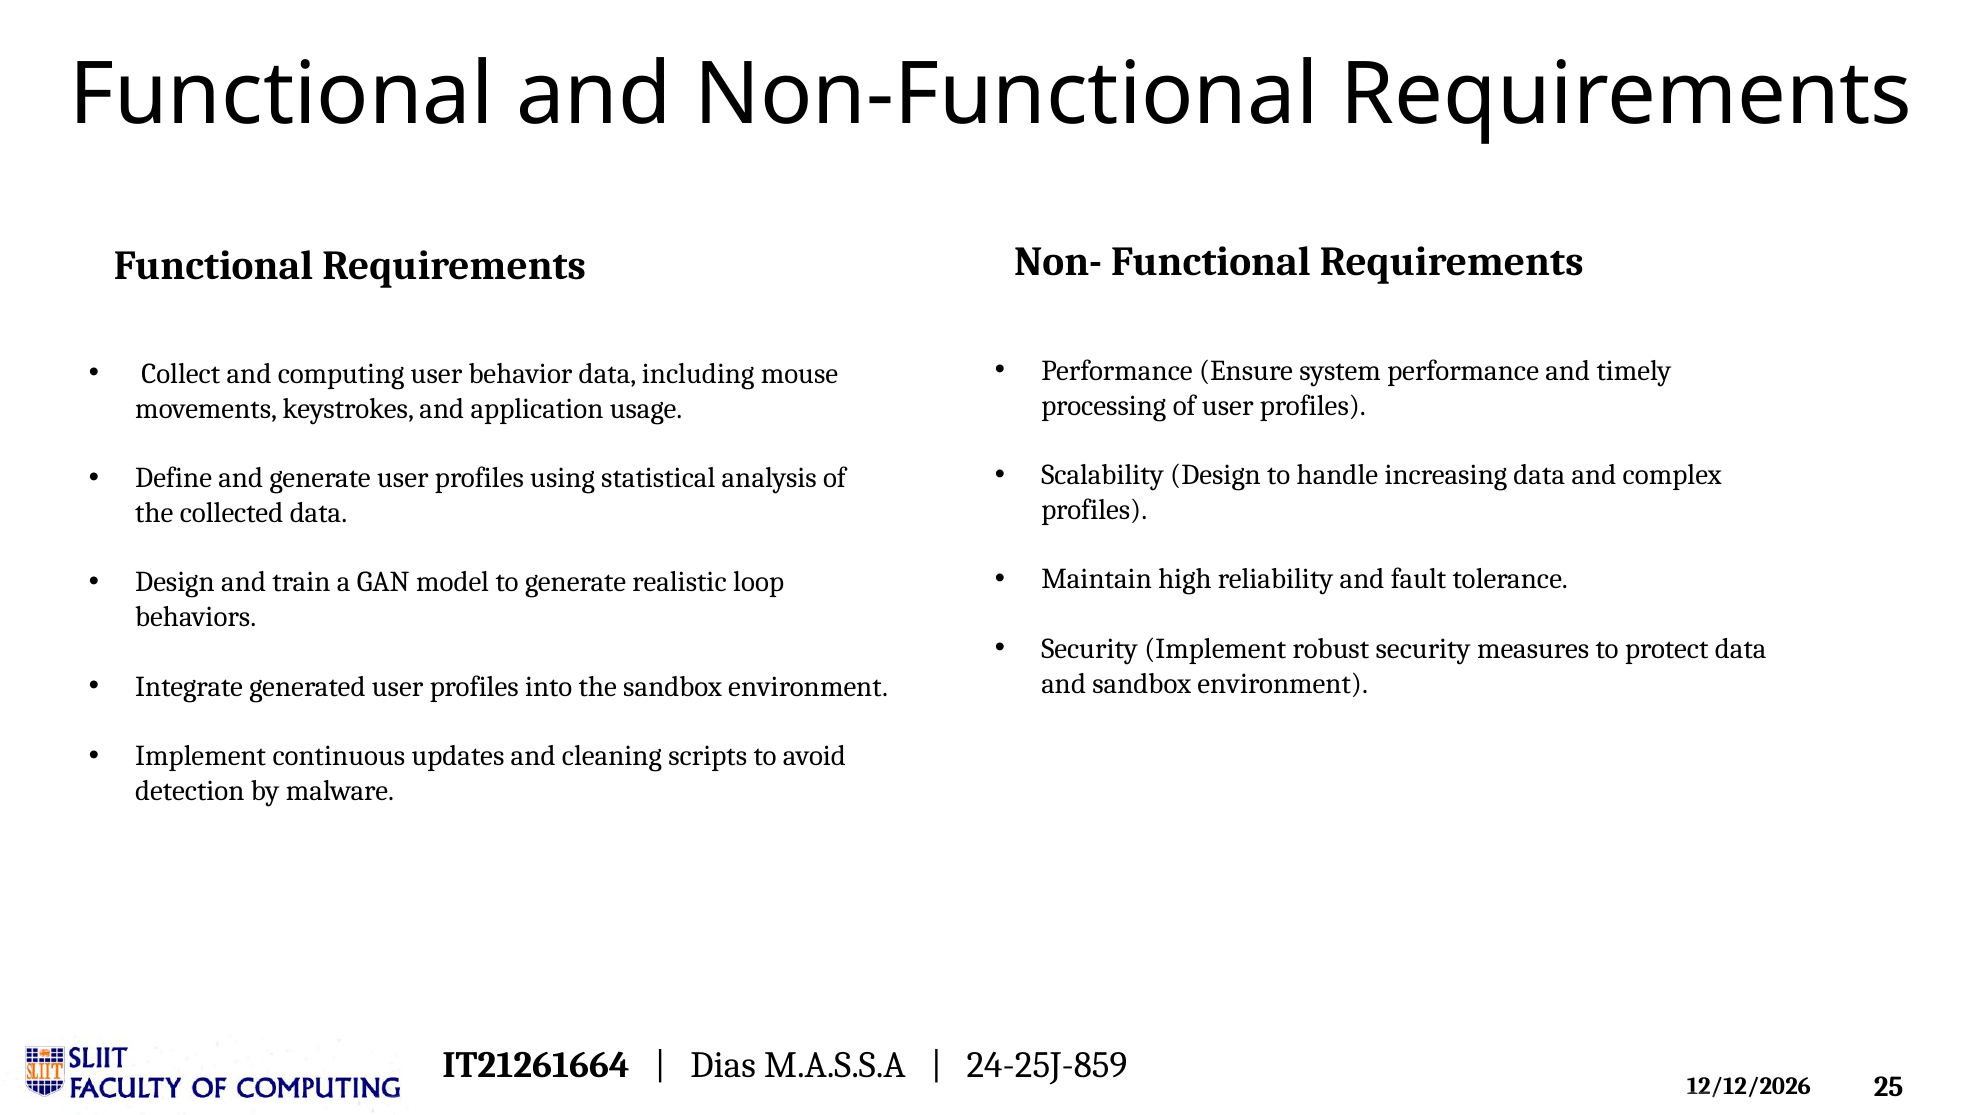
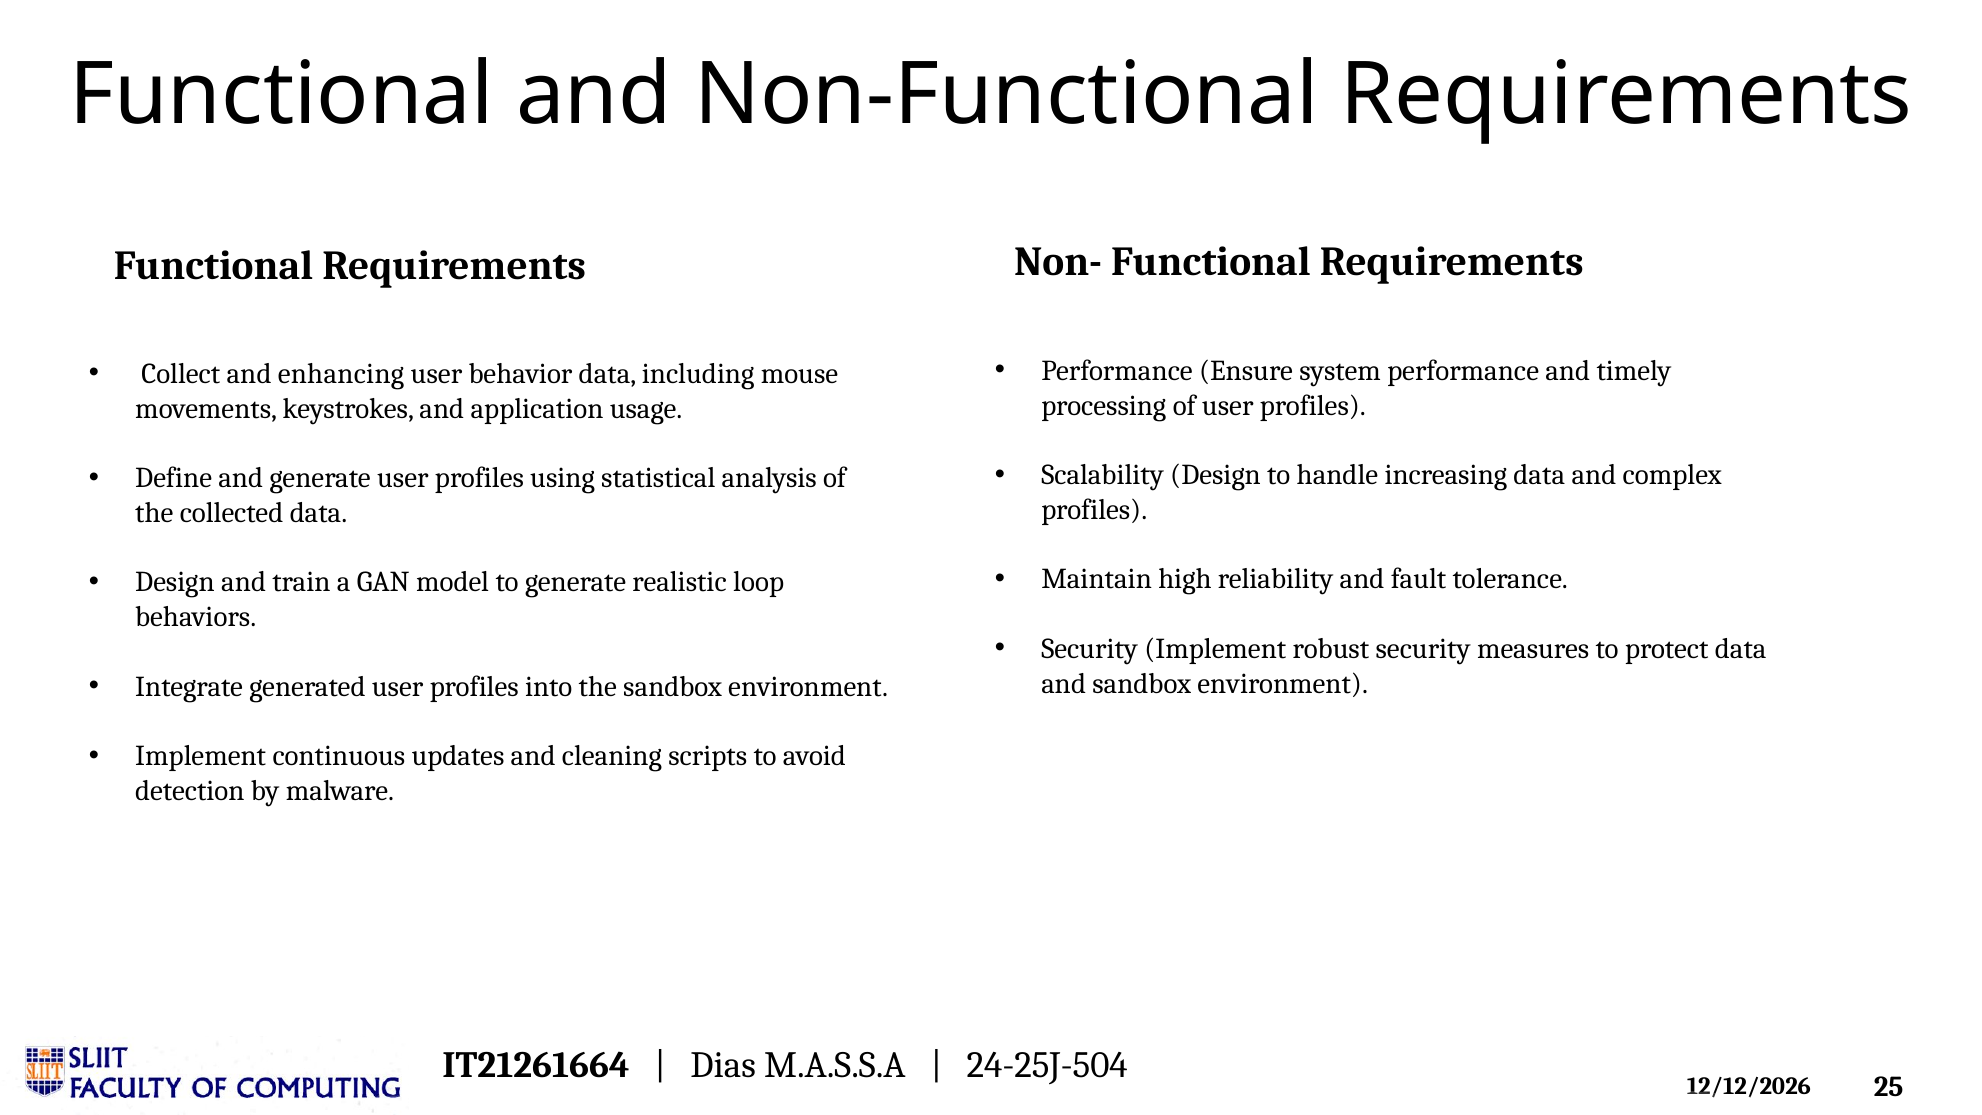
computing: computing -> enhancing
24-25J-859: 24-25J-859 -> 24-25J-504
